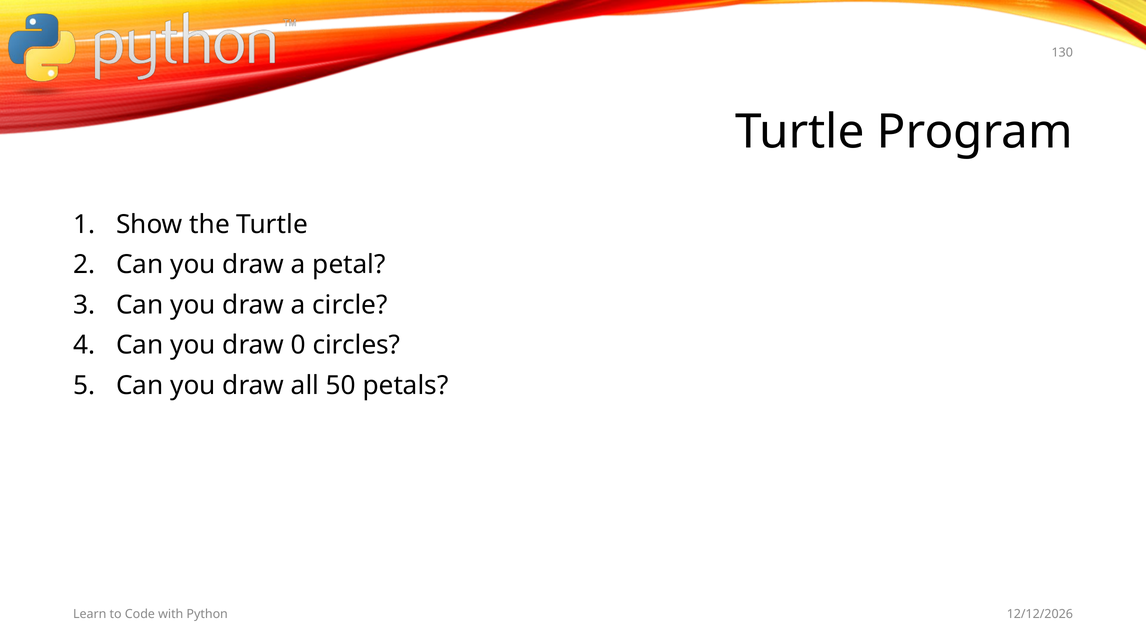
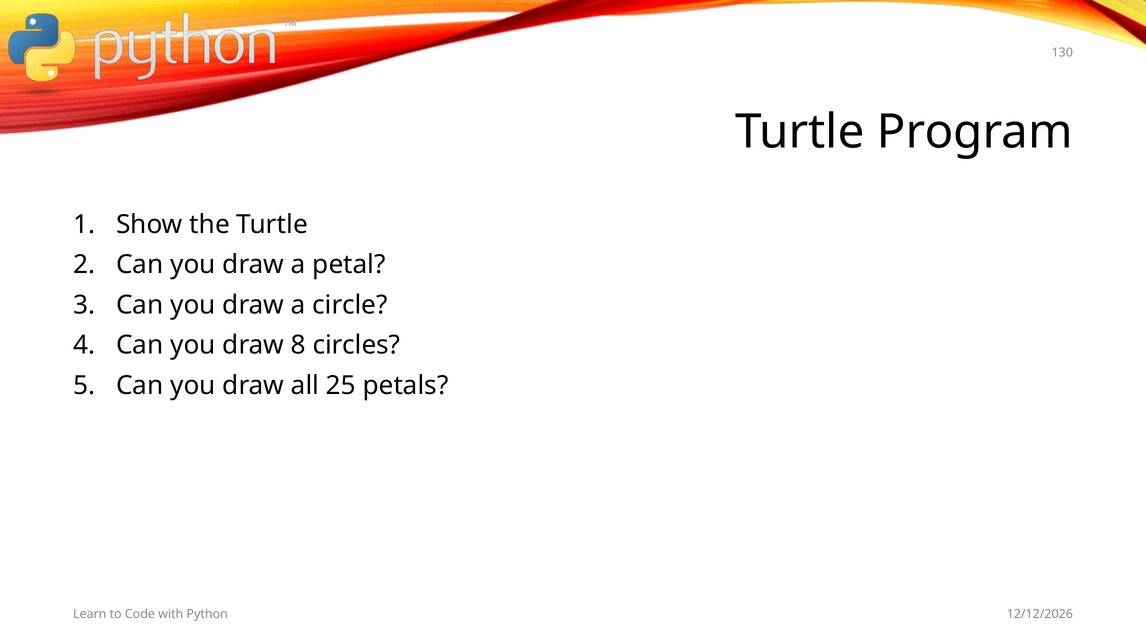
0: 0 -> 8
50: 50 -> 25
